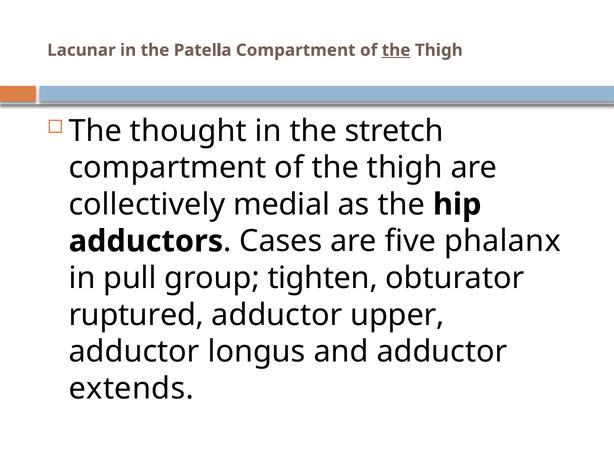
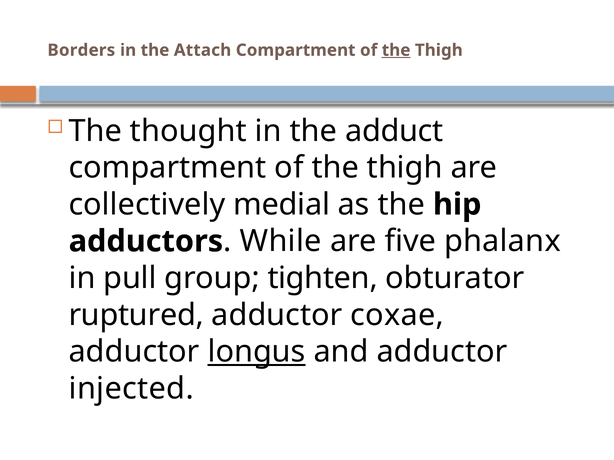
Lacunar: Lacunar -> Borders
Patella: Patella -> Attach
stretch: stretch -> adduct
Cases: Cases -> While
upper: upper -> coxae
longus underline: none -> present
extends: extends -> injected
